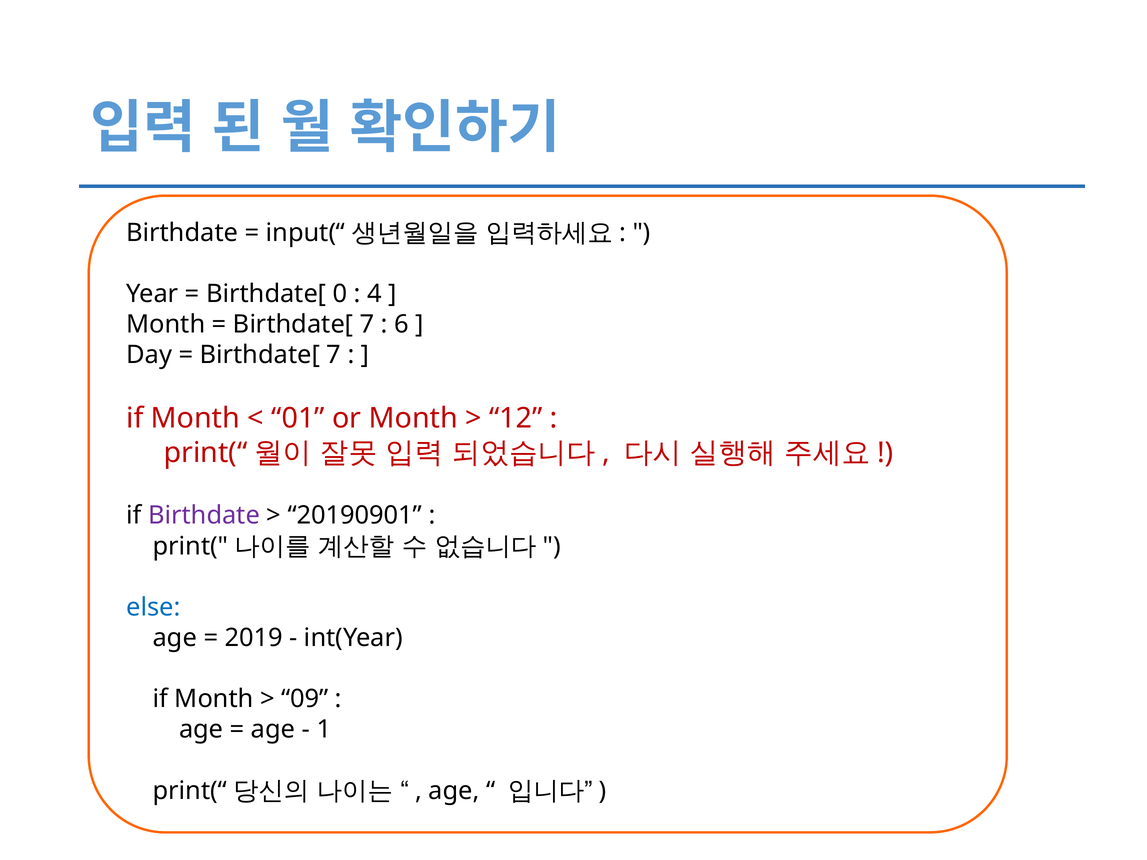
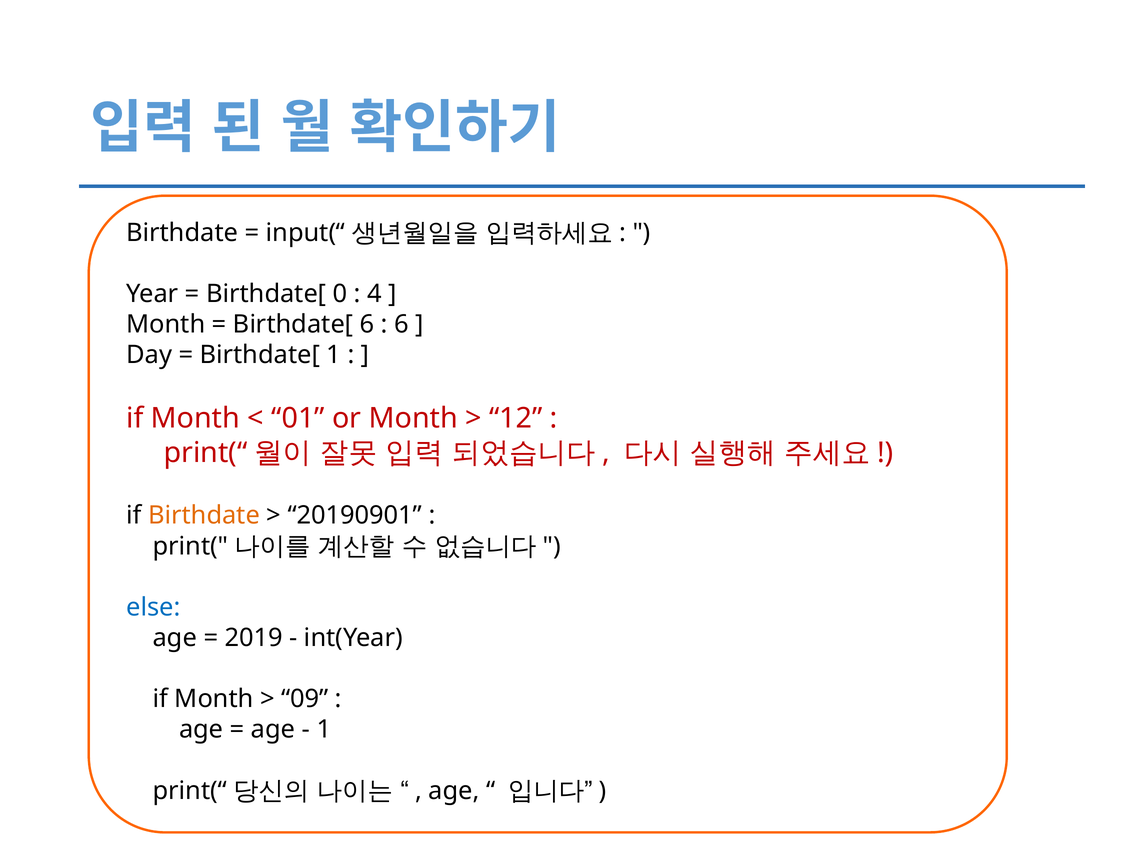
7 at (367, 325): 7 -> 6
7 at (334, 355): 7 -> 1
Birthdate at (204, 516) colour: purple -> orange
